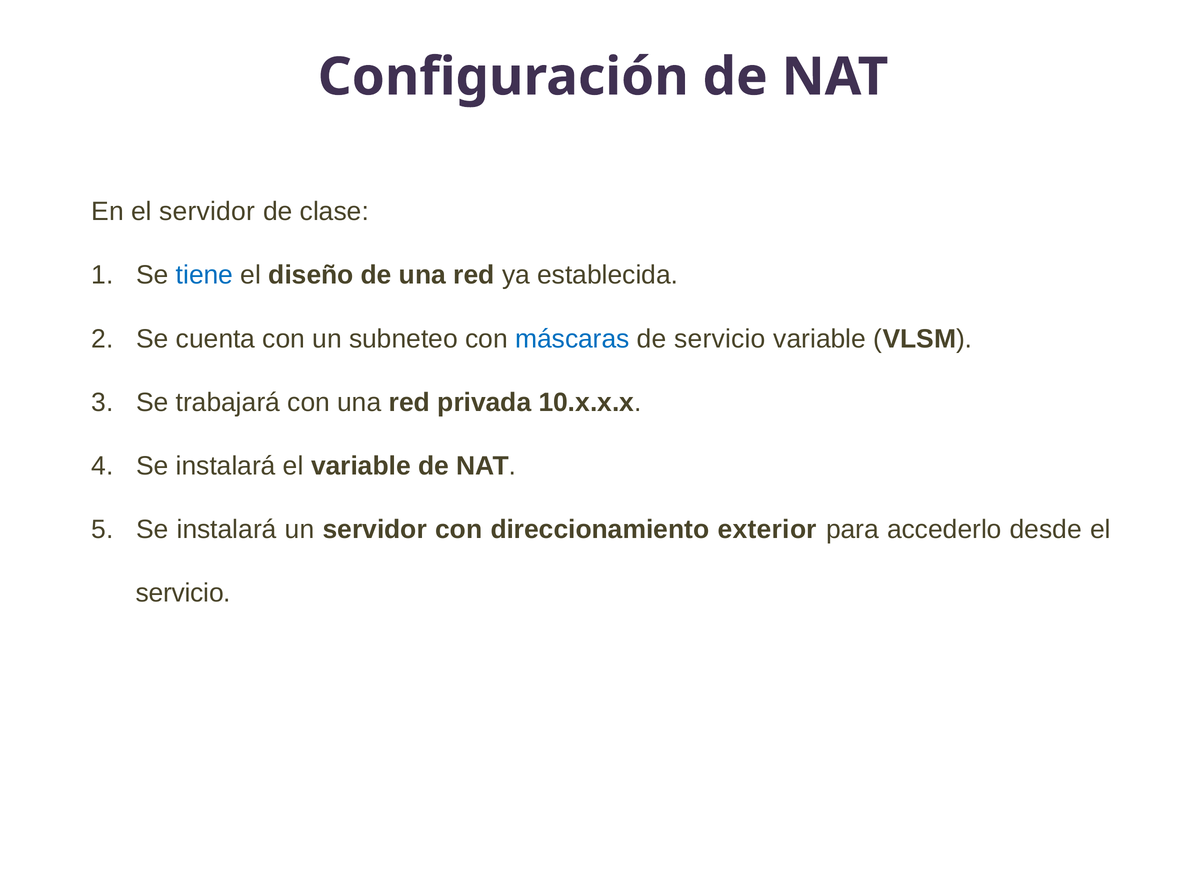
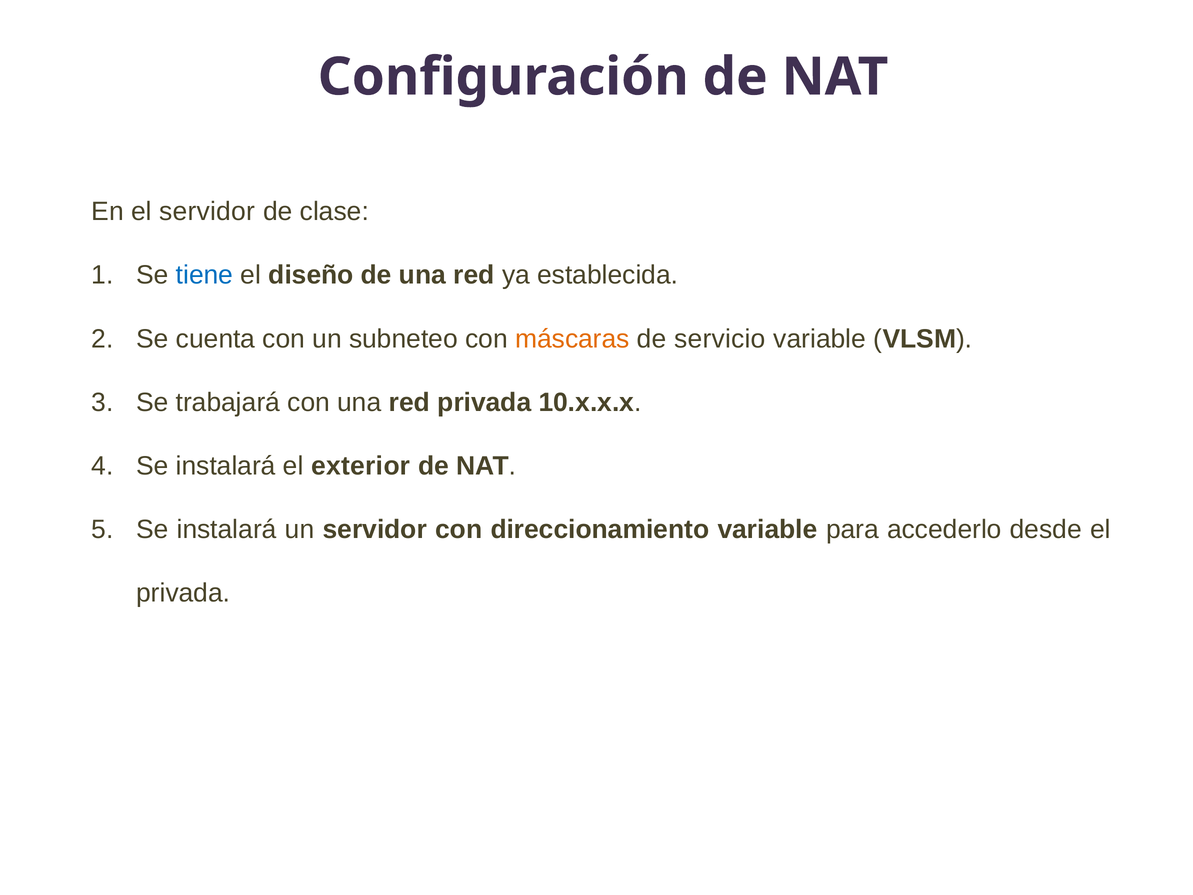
máscaras colour: blue -> orange
el variable: variable -> exterior
direccionamiento exterior: exterior -> variable
servicio at (183, 593): servicio -> privada
